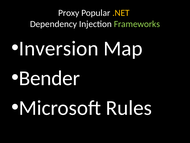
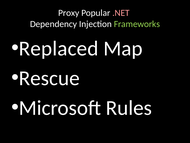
.NET colour: yellow -> pink
Inversion: Inversion -> Replaced
Bender: Bender -> Rescue
